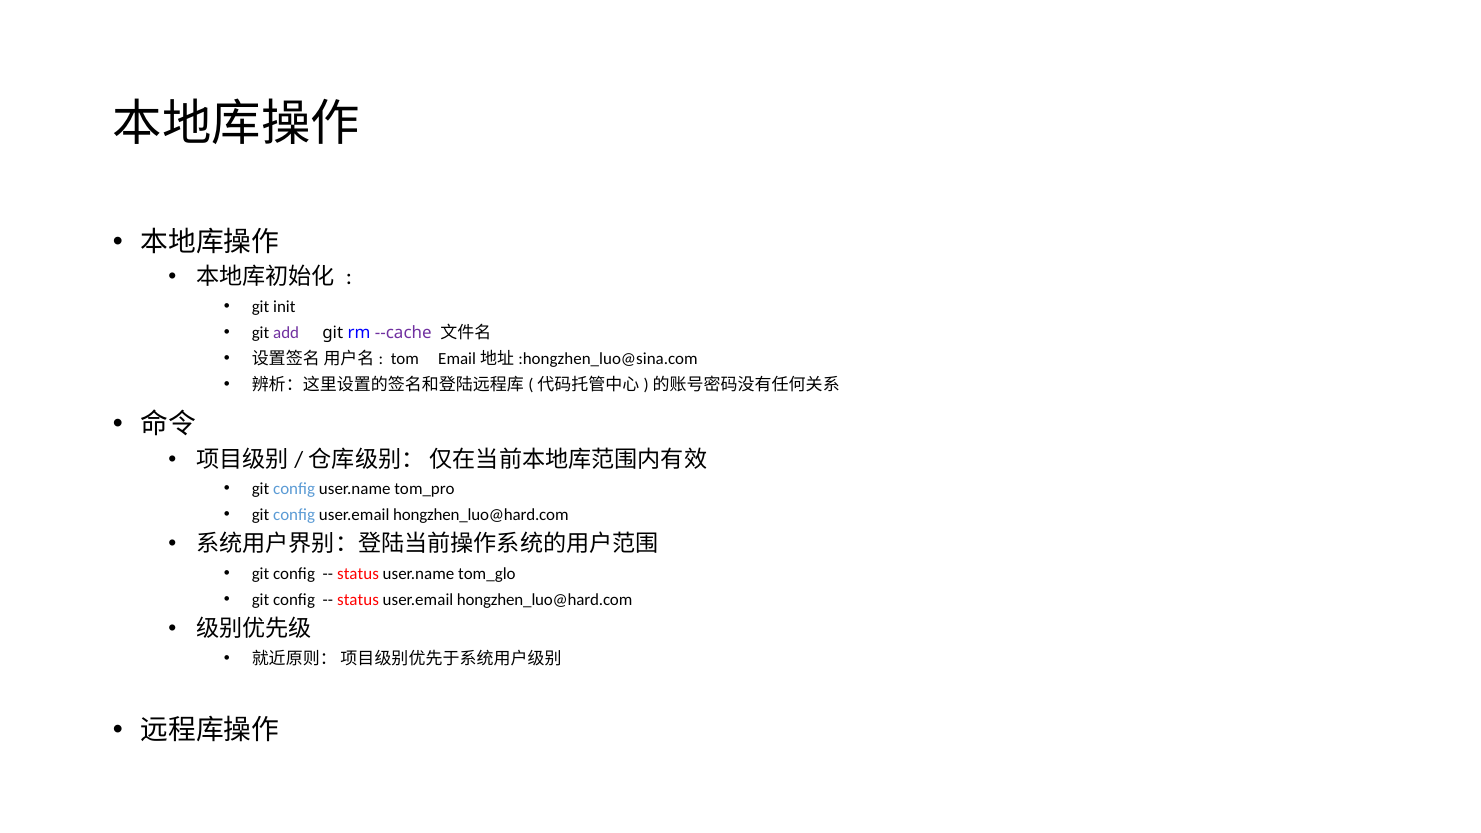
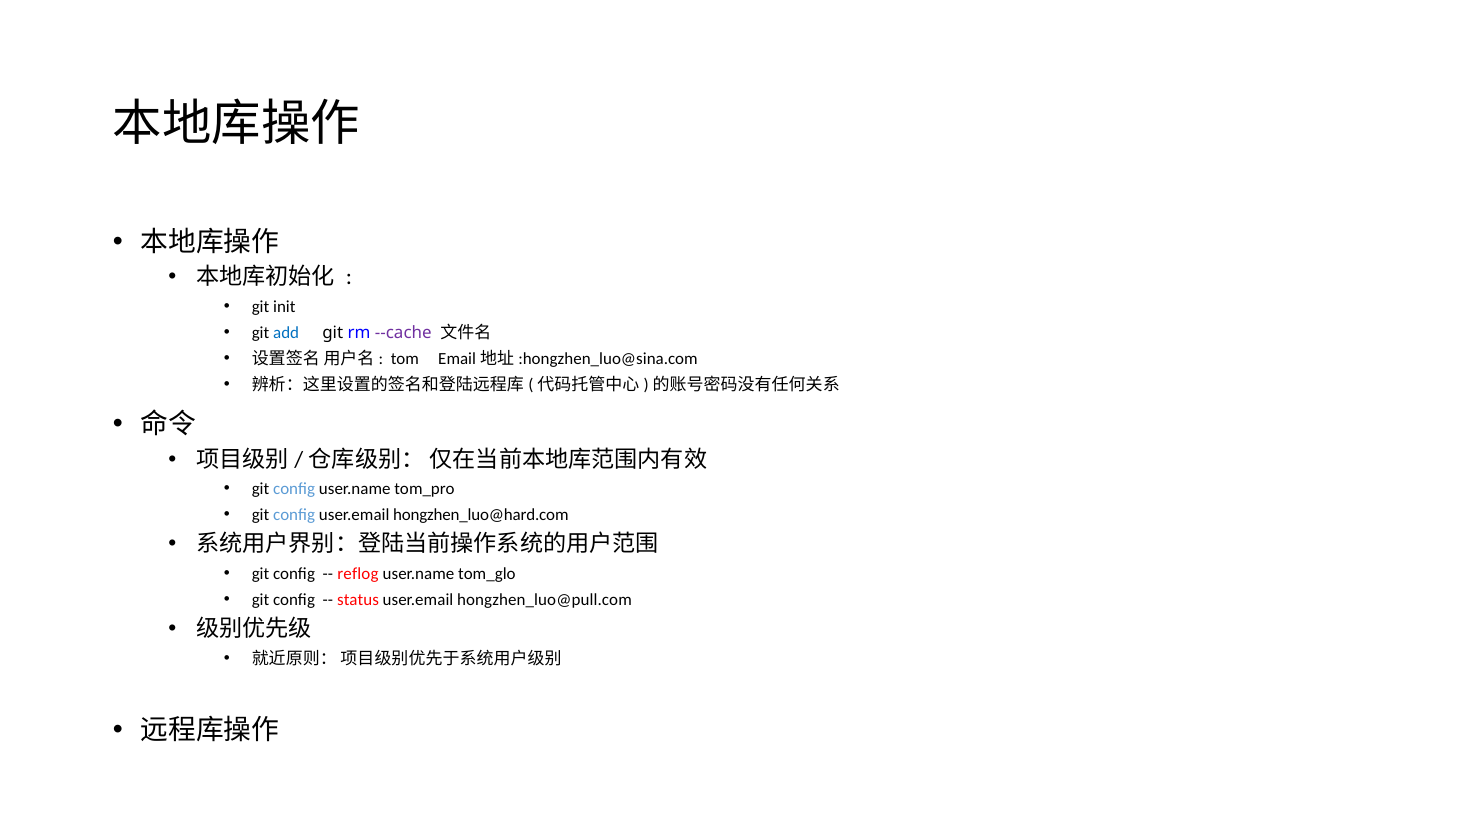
add colour: purple -> blue
status at (358, 574): status -> reflog
hongzhen_luo@hard.com at (545, 600): hongzhen_luo@hard.com -> hongzhen_luo@pull.com
